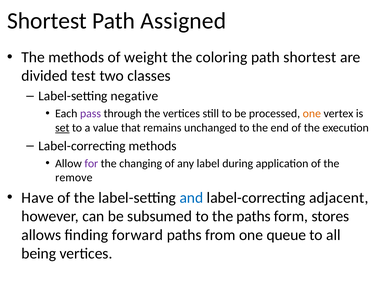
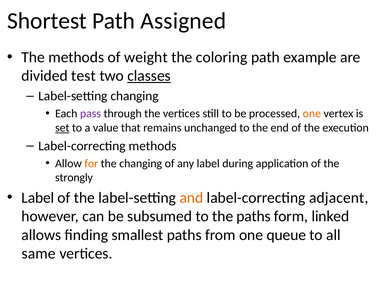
path shortest: shortest -> example
classes underline: none -> present
Label-setting negative: negative -> changing
for colour: purple -> orange
remove: remove -> strongly
Have at (38, 197): Have -> Label
and colour: blue -> orange
stores: stores -> linked
forward: forward -> smallest
being: being -> same
